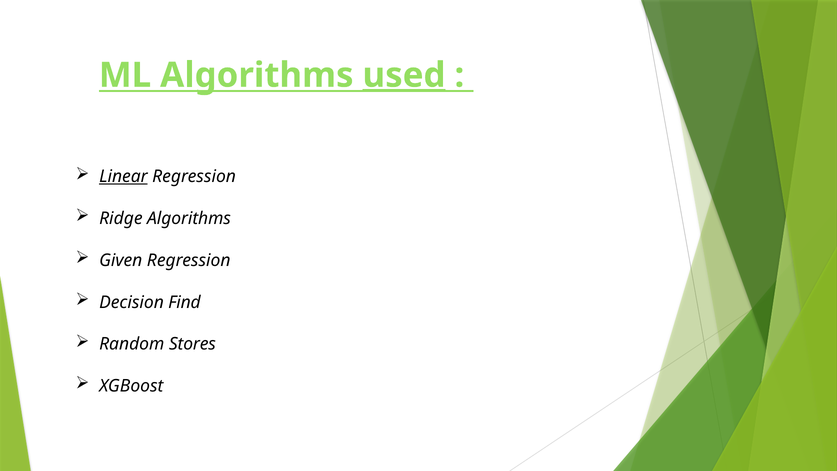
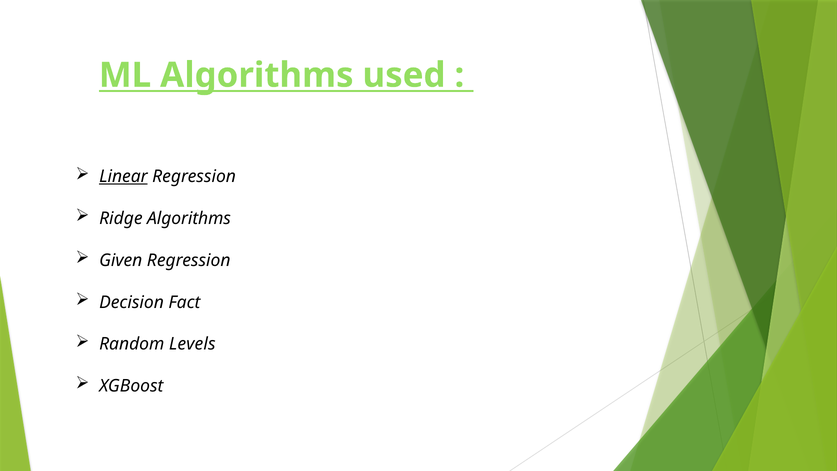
used underline: present -> none
Find: Find -> Fact
Stores: Stores -> Levels
